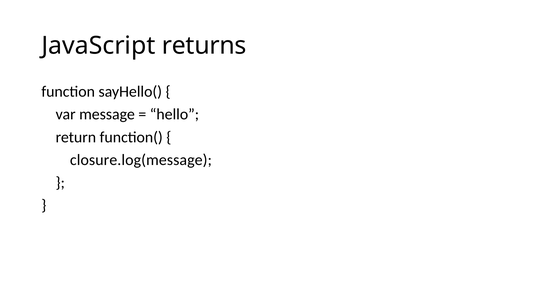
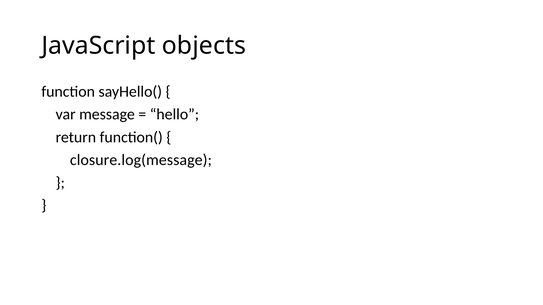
returns: returns -> objects
